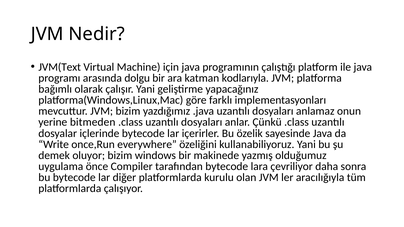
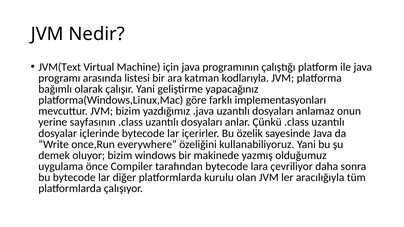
dolgu: dolgu -> listesi
bitmeden: bitmeden -> sayfasının
